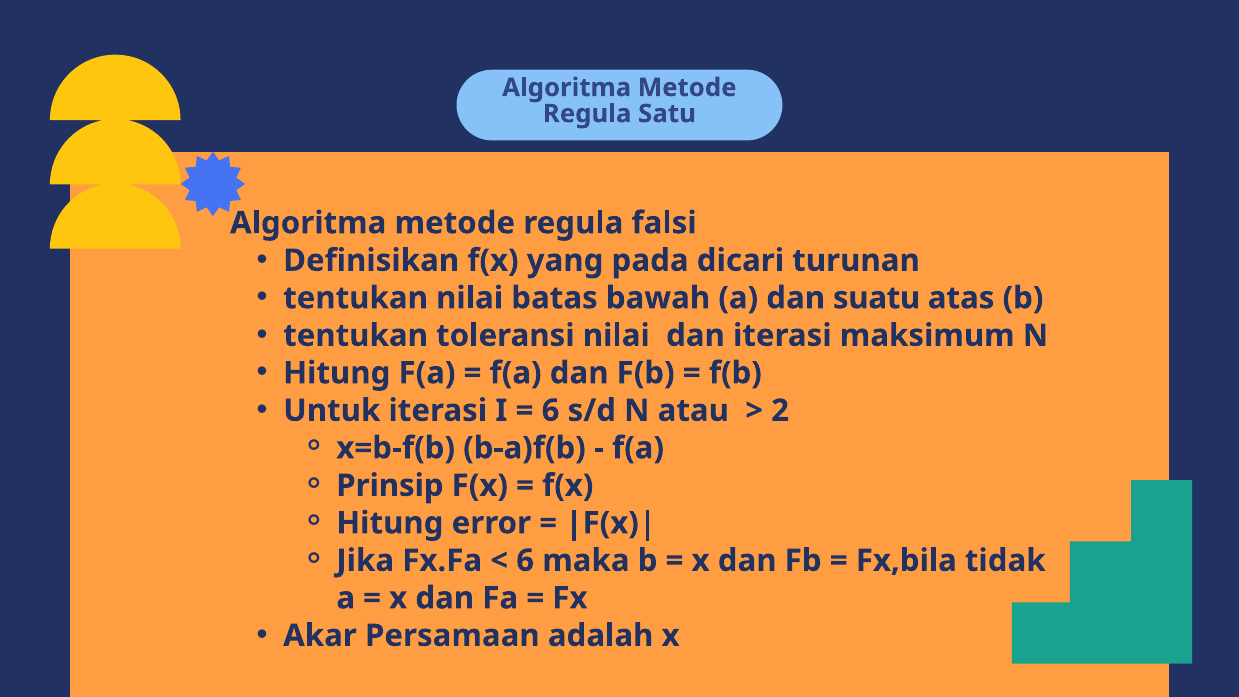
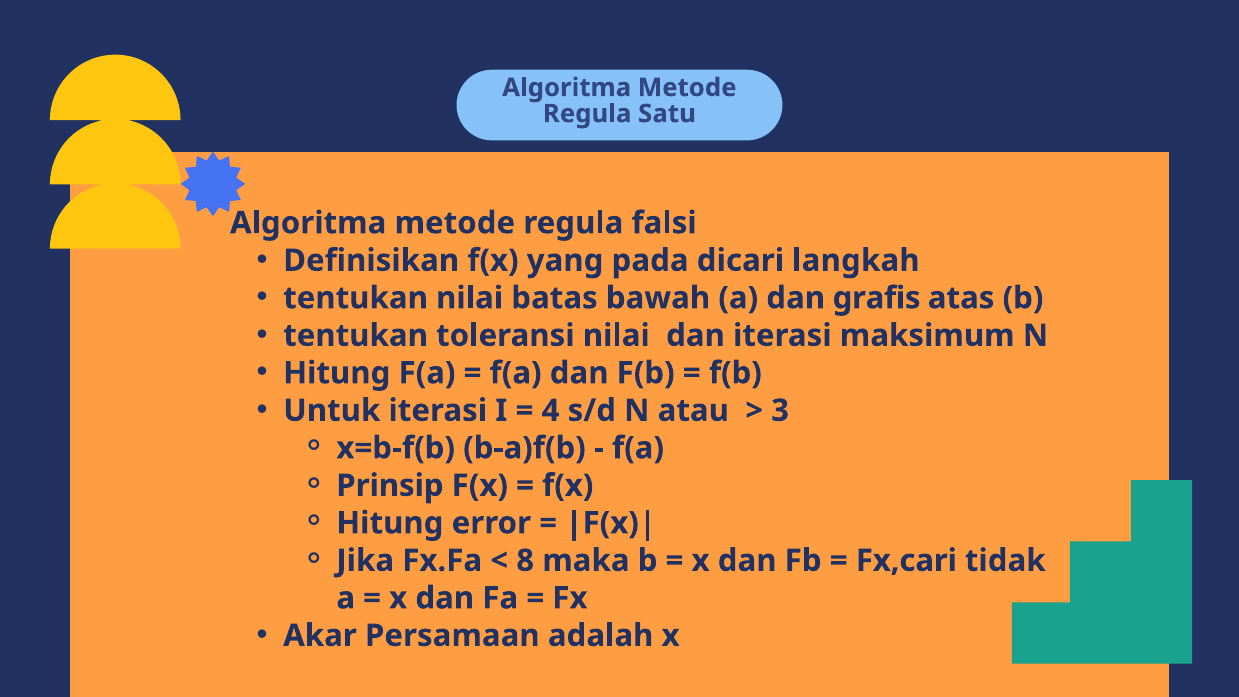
turunan: turunan -> langkah
suatu: suatu -> grafis
6 at (551, 411): 6 -> 4
2: 2 -> 3
6 at (525, 561): 6 -> 8
Fx,bila: Fx,bila -> Fx,cari
